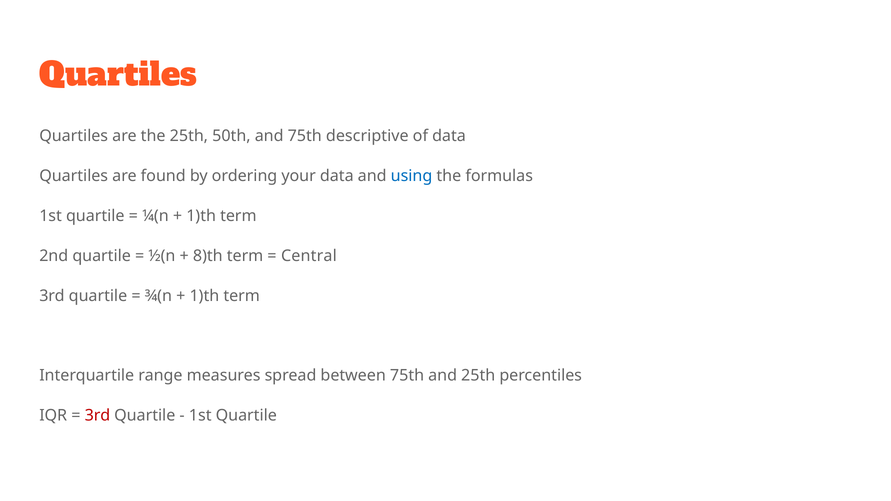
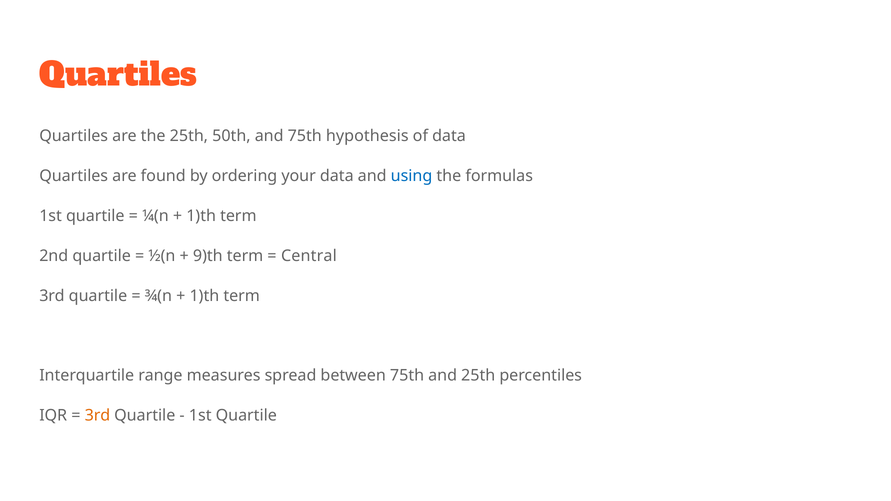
descriptive: descriptive -> hypothesis
8)th: 8)th -> 9)th
3rd at (97, 416) colour: red -> orange
